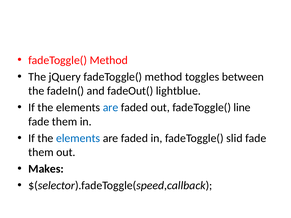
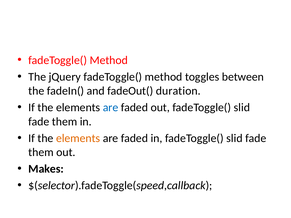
lightblue: lightblue -> duration
out fadeToggle( line: line -> slid
elements at (78, 138) colour: blue -> orange
